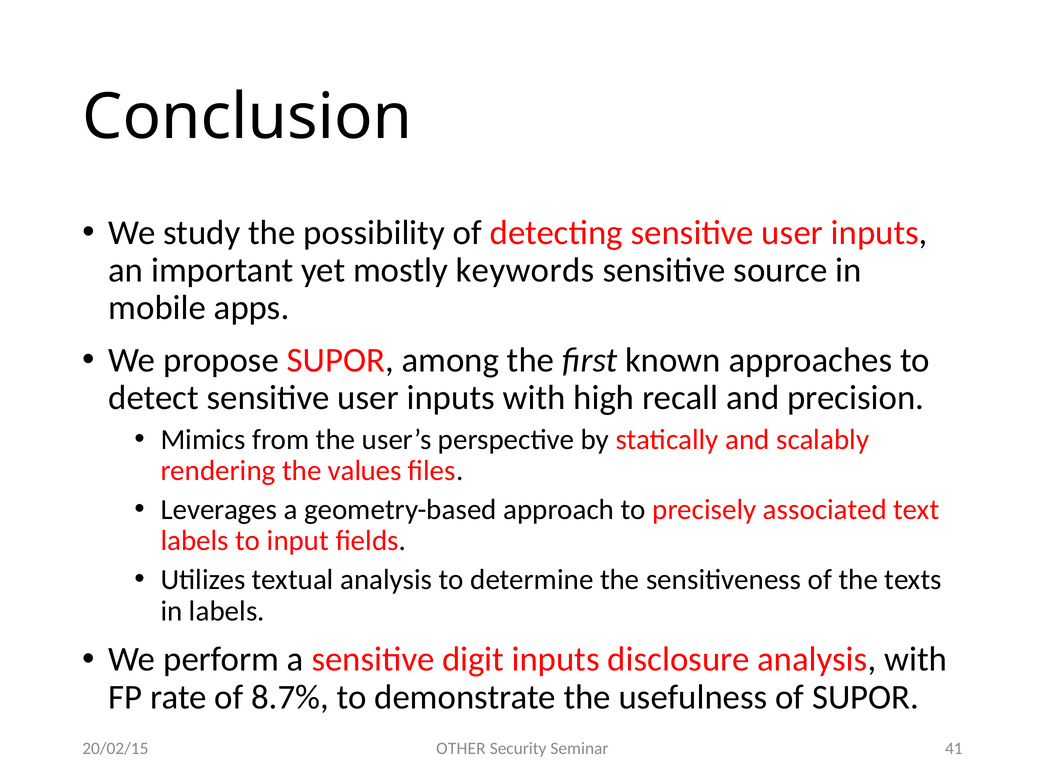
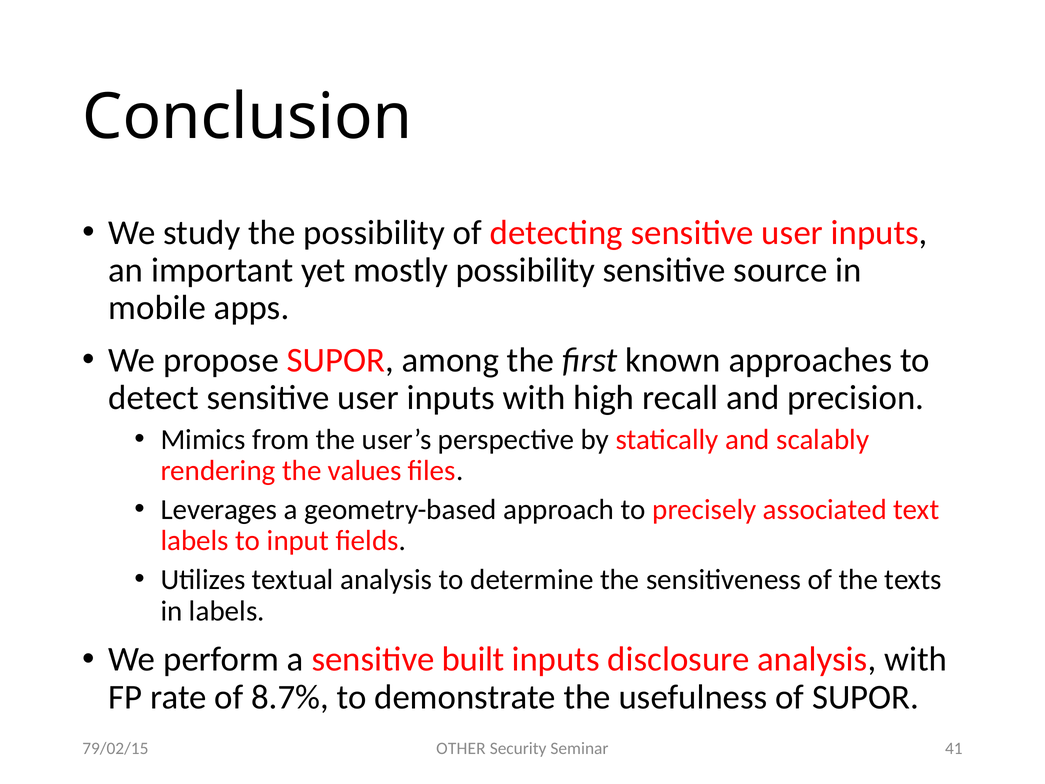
mostly keywords: keywords -> possibility
digit: digit -> built
20/02/15: 20/02/15 -> 79/02/15
